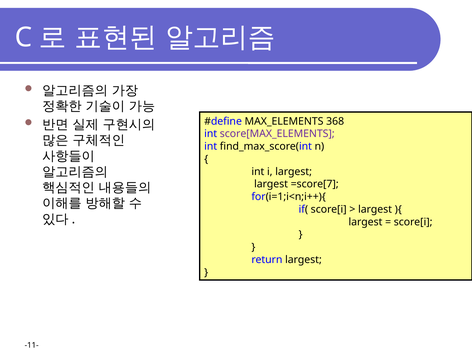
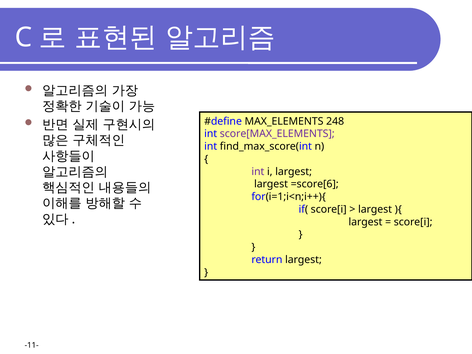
368: 368 -> 248
int at (258, 172) colour: black -> purple
=score[7: =score[7 -> =score[6
